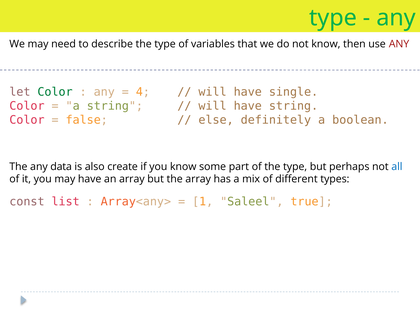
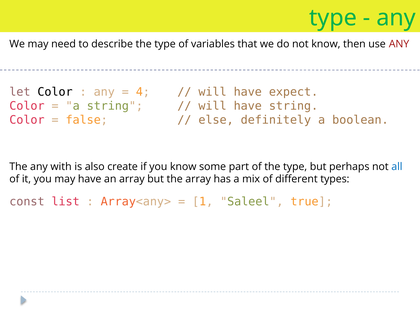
Color at (55, 92) colour: green -> black
single: single -> expect
data: data -> with
